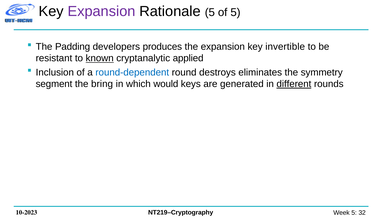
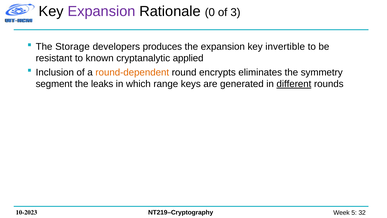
Rationale 5: 5 -> 0
of 5: 5 -> 3
Padding: Padding -> Storage
known underline: present -> none
round-dependent colour: blue -> orange
destroys: destroys -> encrypts
bring: bring -> leaks
would: would -> range
